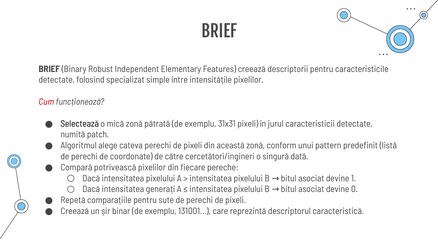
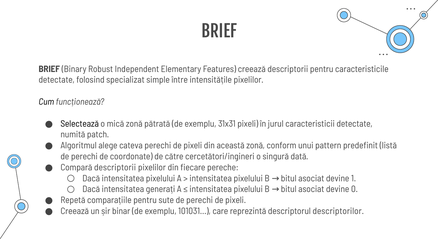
Cum colour: red -> black
Compară potrivească: potrivească -> descriptorii
131001: 131001 -> 101031
caracteristică: caracteristică -> descriptorilor
